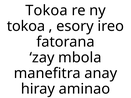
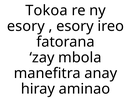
tokoa at (26, 26): tokoa -> esory
